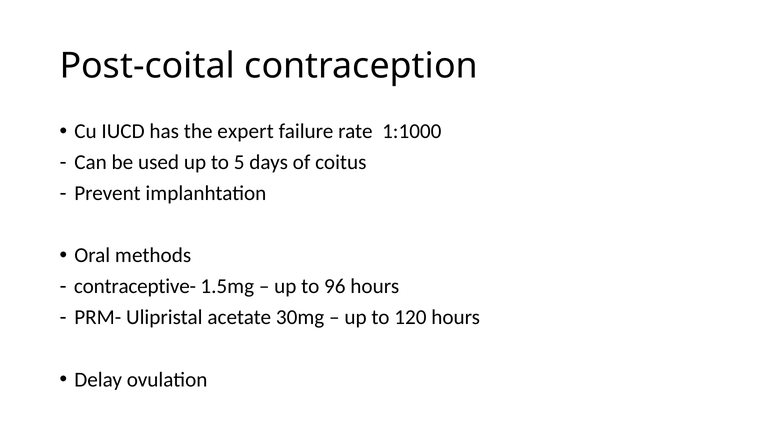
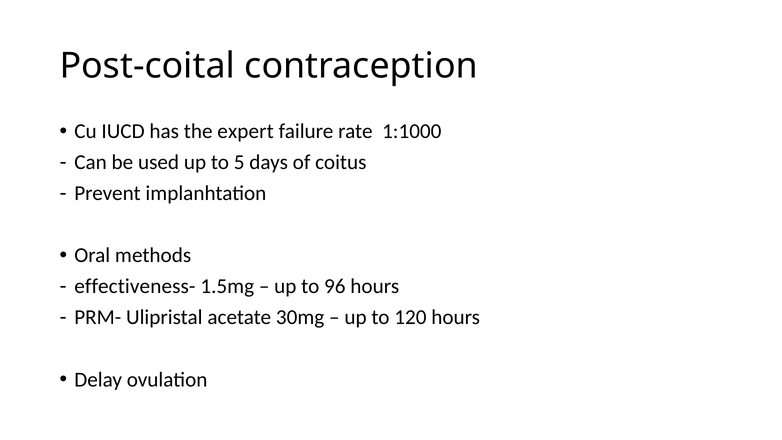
contraceptive-: contraceptive- -> effectiveness-
